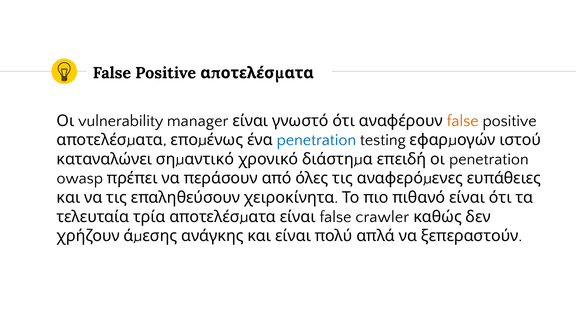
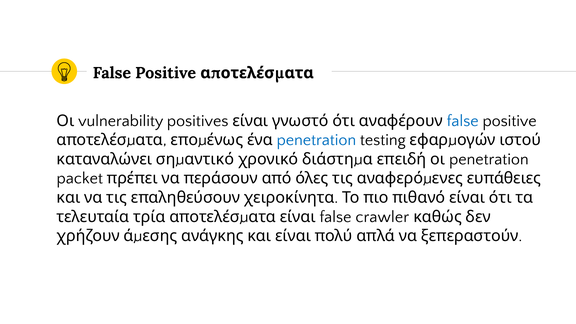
manager: manager -> positives
false at (463, 121) colour: orange -> blue
owasp: owasp -> packet
